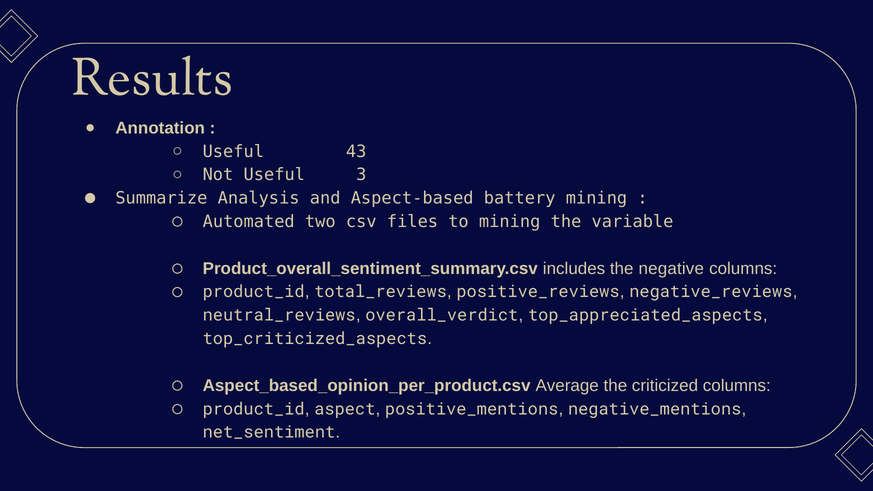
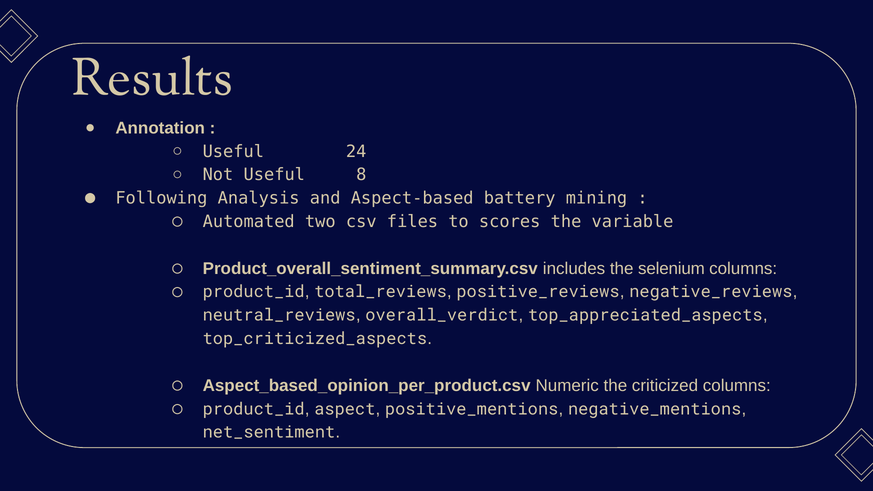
43: 43 -> 24
3: 3 -> 8
Summarize: Summarize -> Following
to mining: mining -> scores
negative: negative -> selenium
Average: Average -> Numeric
